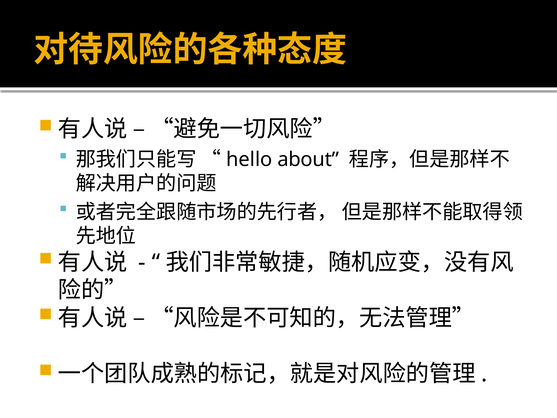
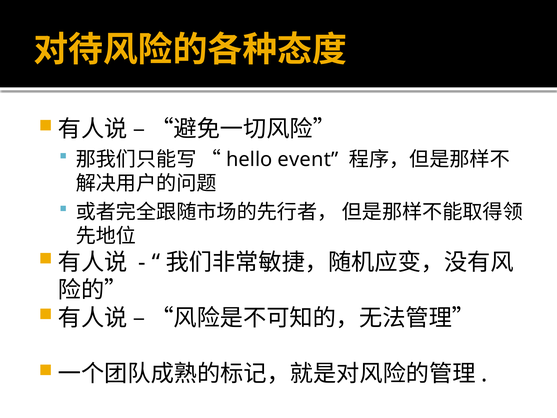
about: about -> event
